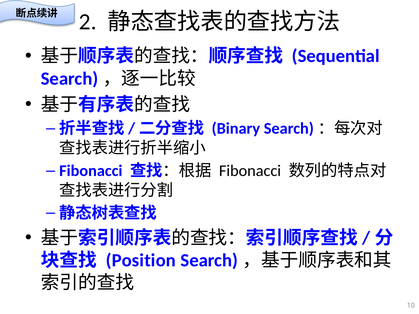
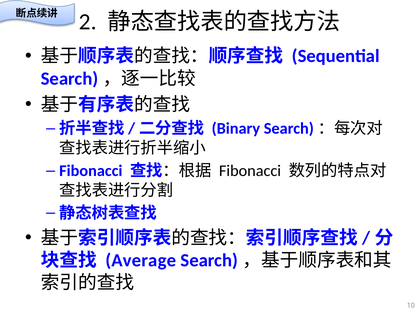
Position: Position -> Average
